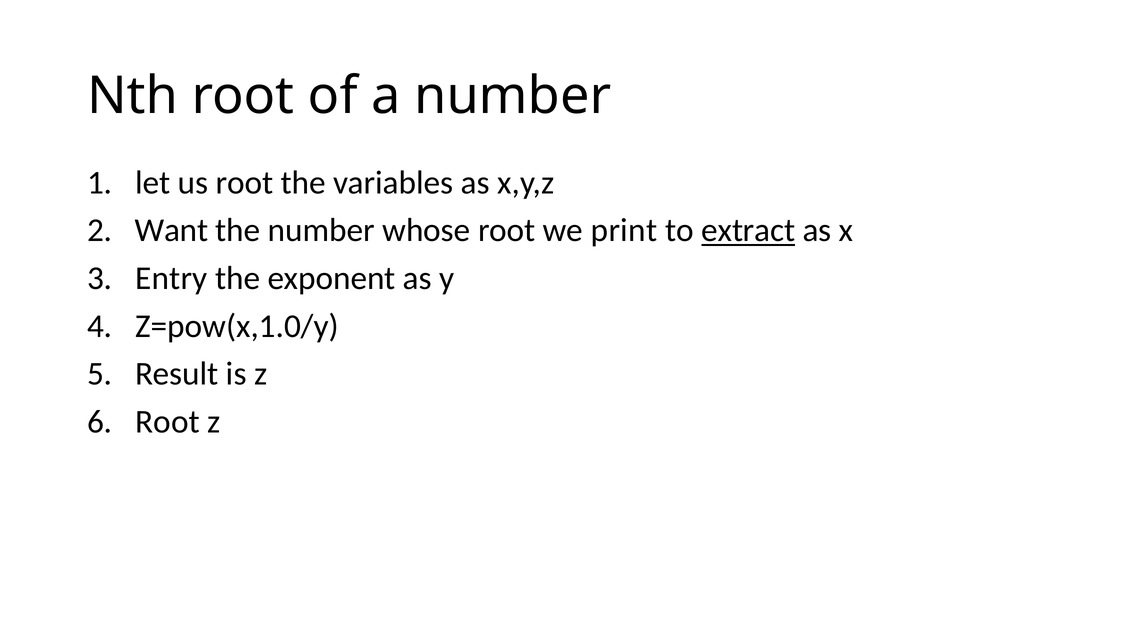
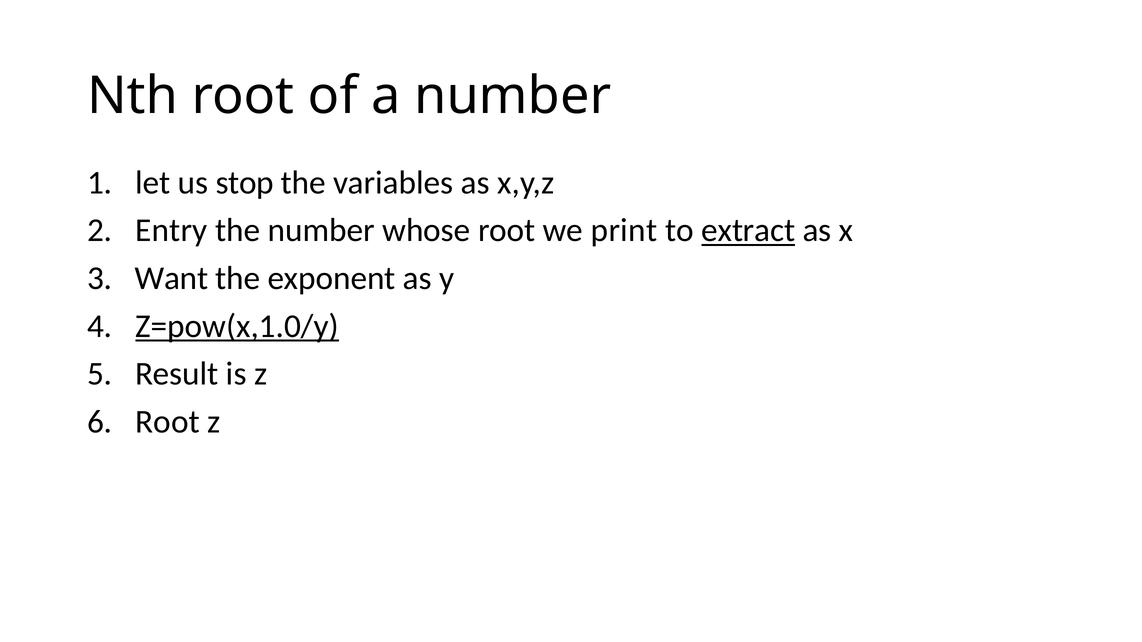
us root: root -> stop
Want: Want -> Entry
Entry: Entry -> Want
Z=pow(x,1.0/y underline: none -> present
